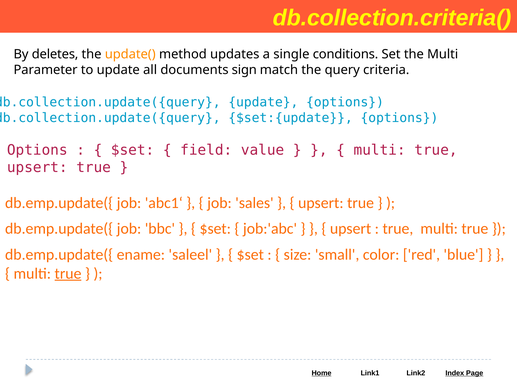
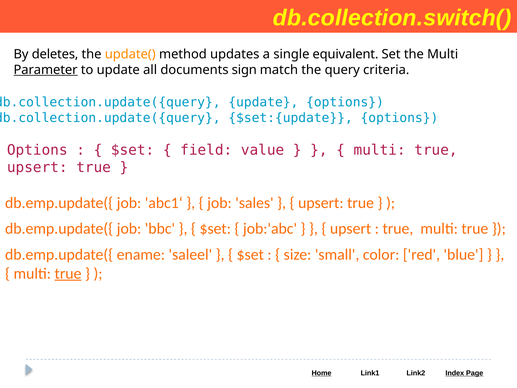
db.collection.criteria(: db.collection.criteria( -> db.collection.switch(
conditions: conditions -> equivalent
Parameter underline: none -> present
